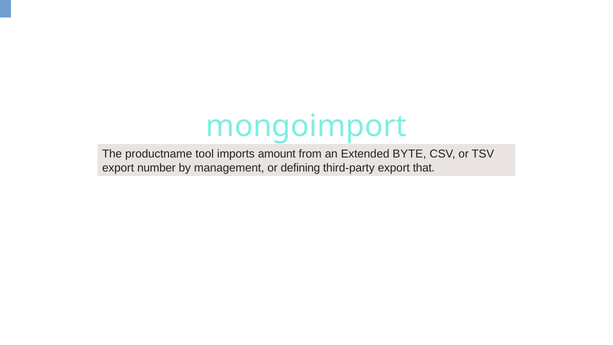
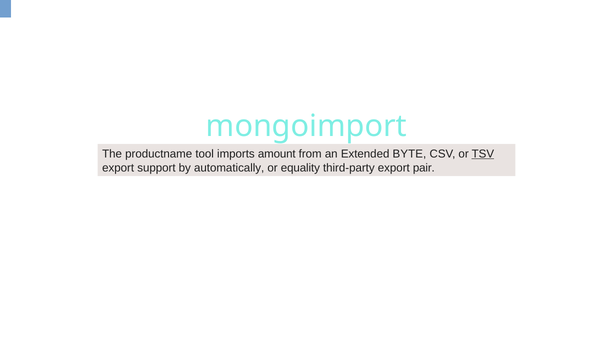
TSV underline: none -> present
number: number -> support
management: management -> automatically
defining: defining -> equality
that: that -> pair
